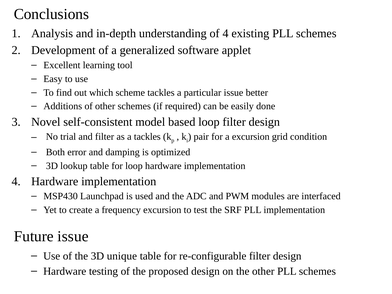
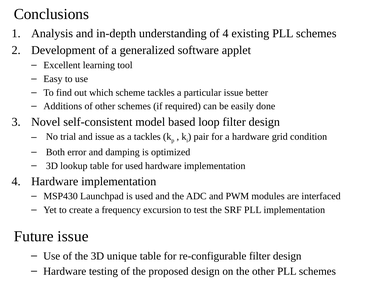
and filter: filter -> issue
a excursion: excursion -> hardware
for loop: loop -> used
